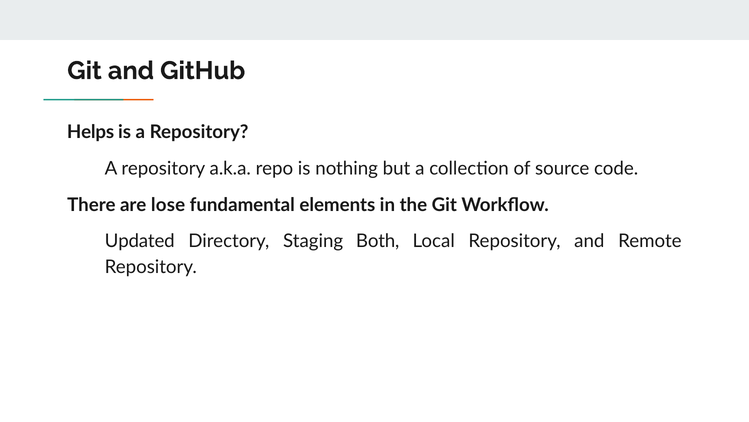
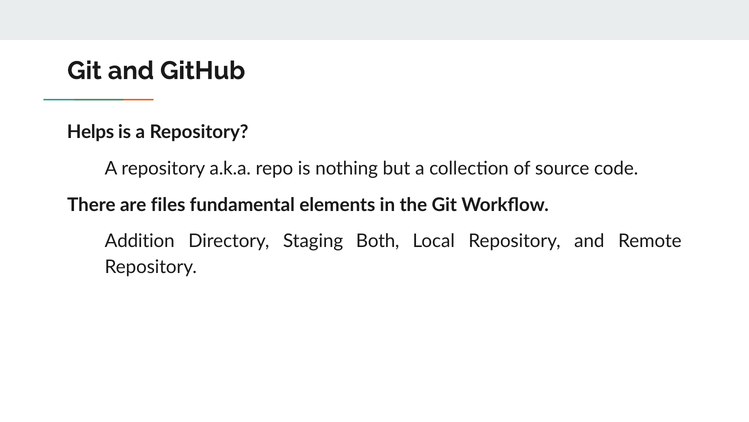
lose: lose -> files
Updated: Updated -> Addition
